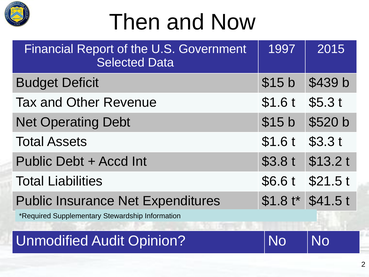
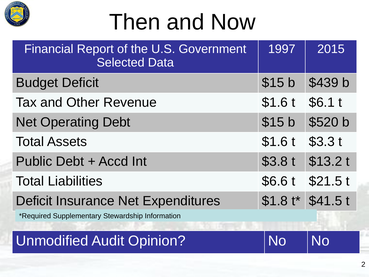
$5.3: $5.3 -> $6.1
Public at (34, 201): Public -> Deficit
